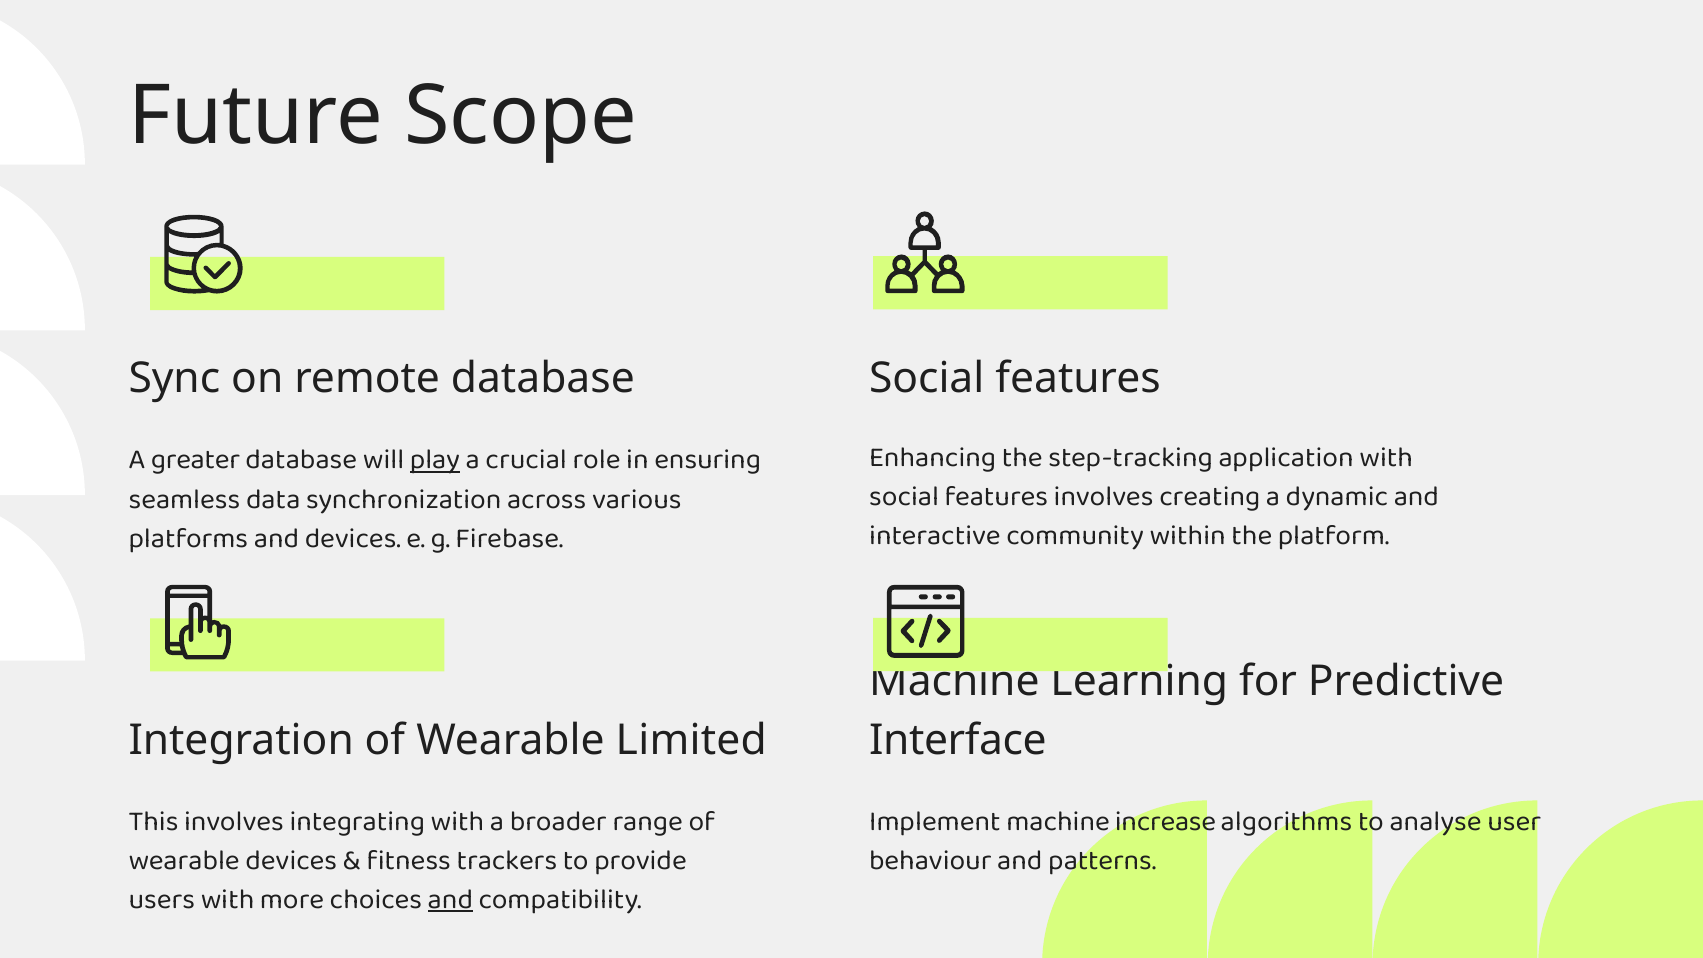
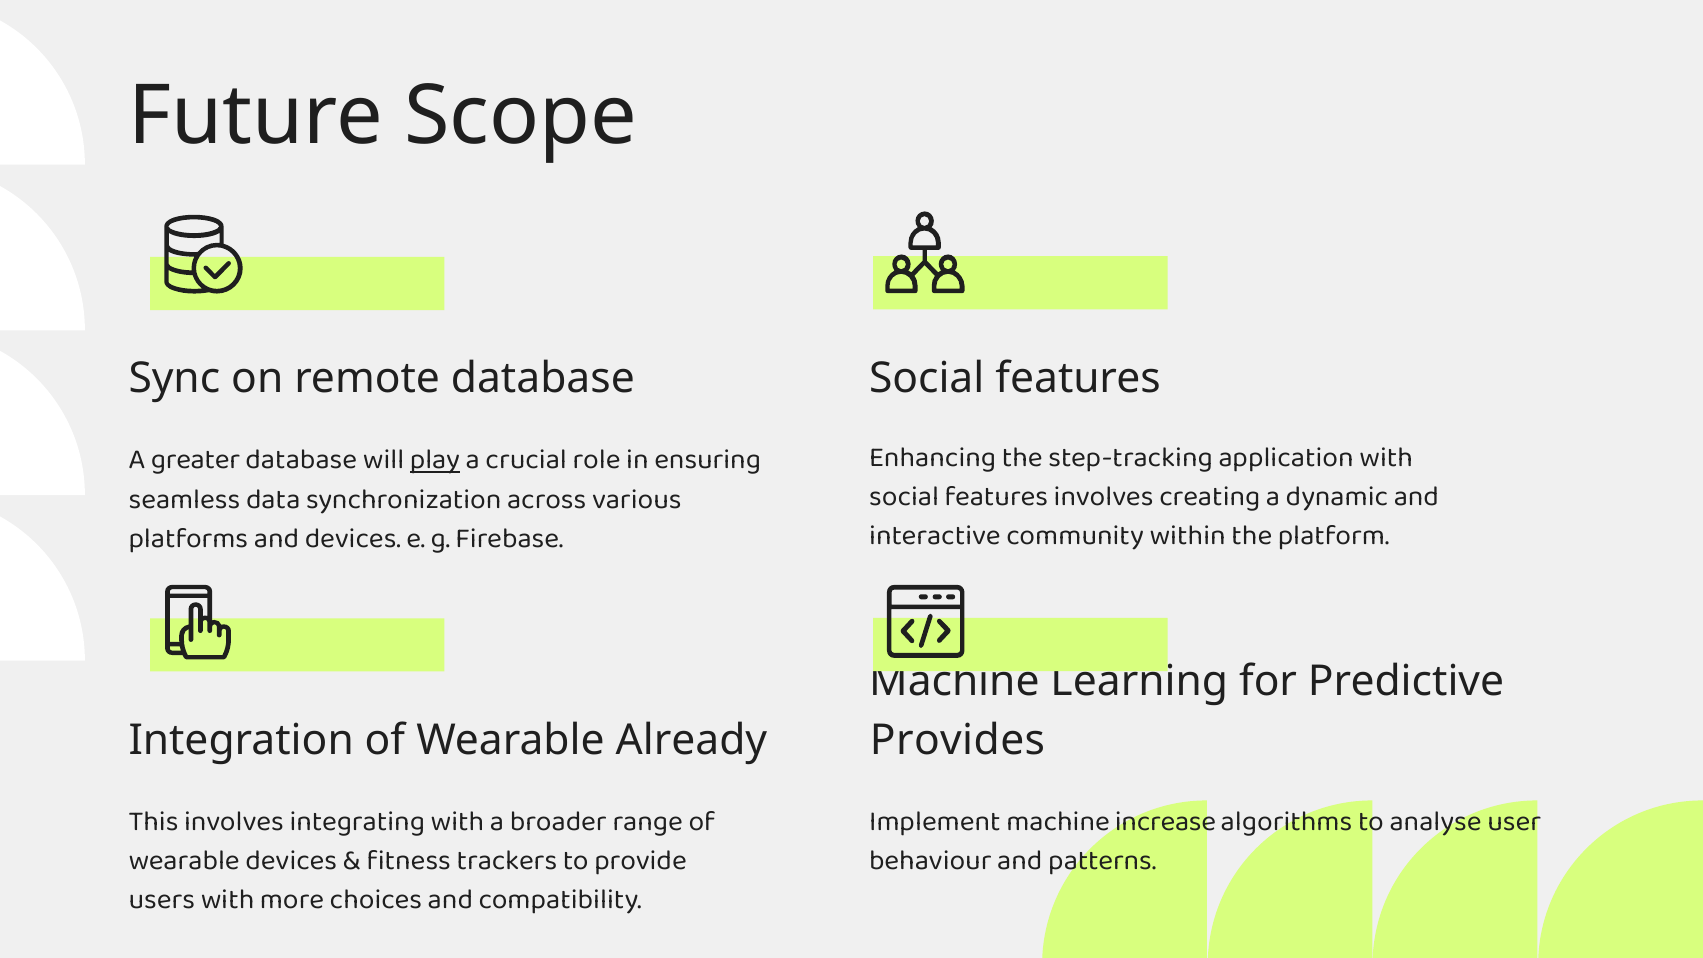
Limited: Limited -> Already
Interface: Interface -> Provides
and at (450, 899) underline: present -> none
